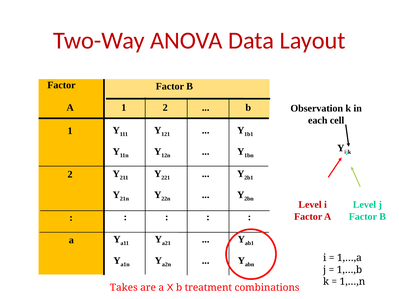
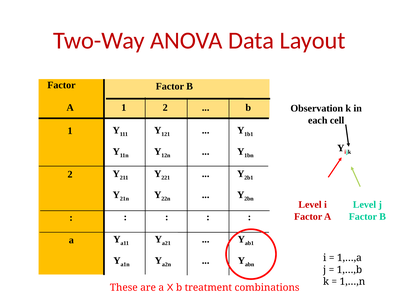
Takes: Takes -> These
